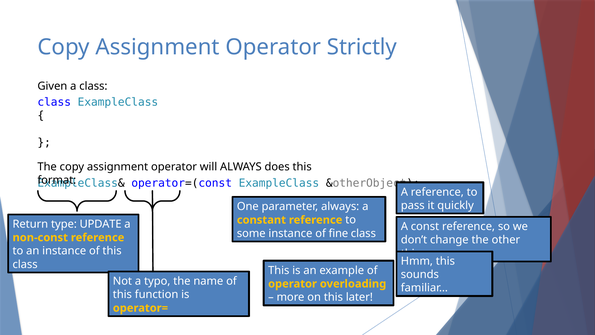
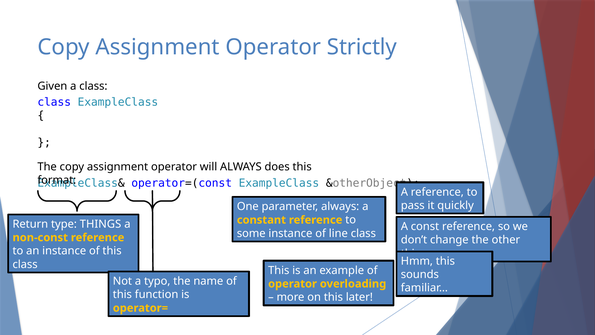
UPDATE: UPDATE -> THINGS
fine: fine -> line
